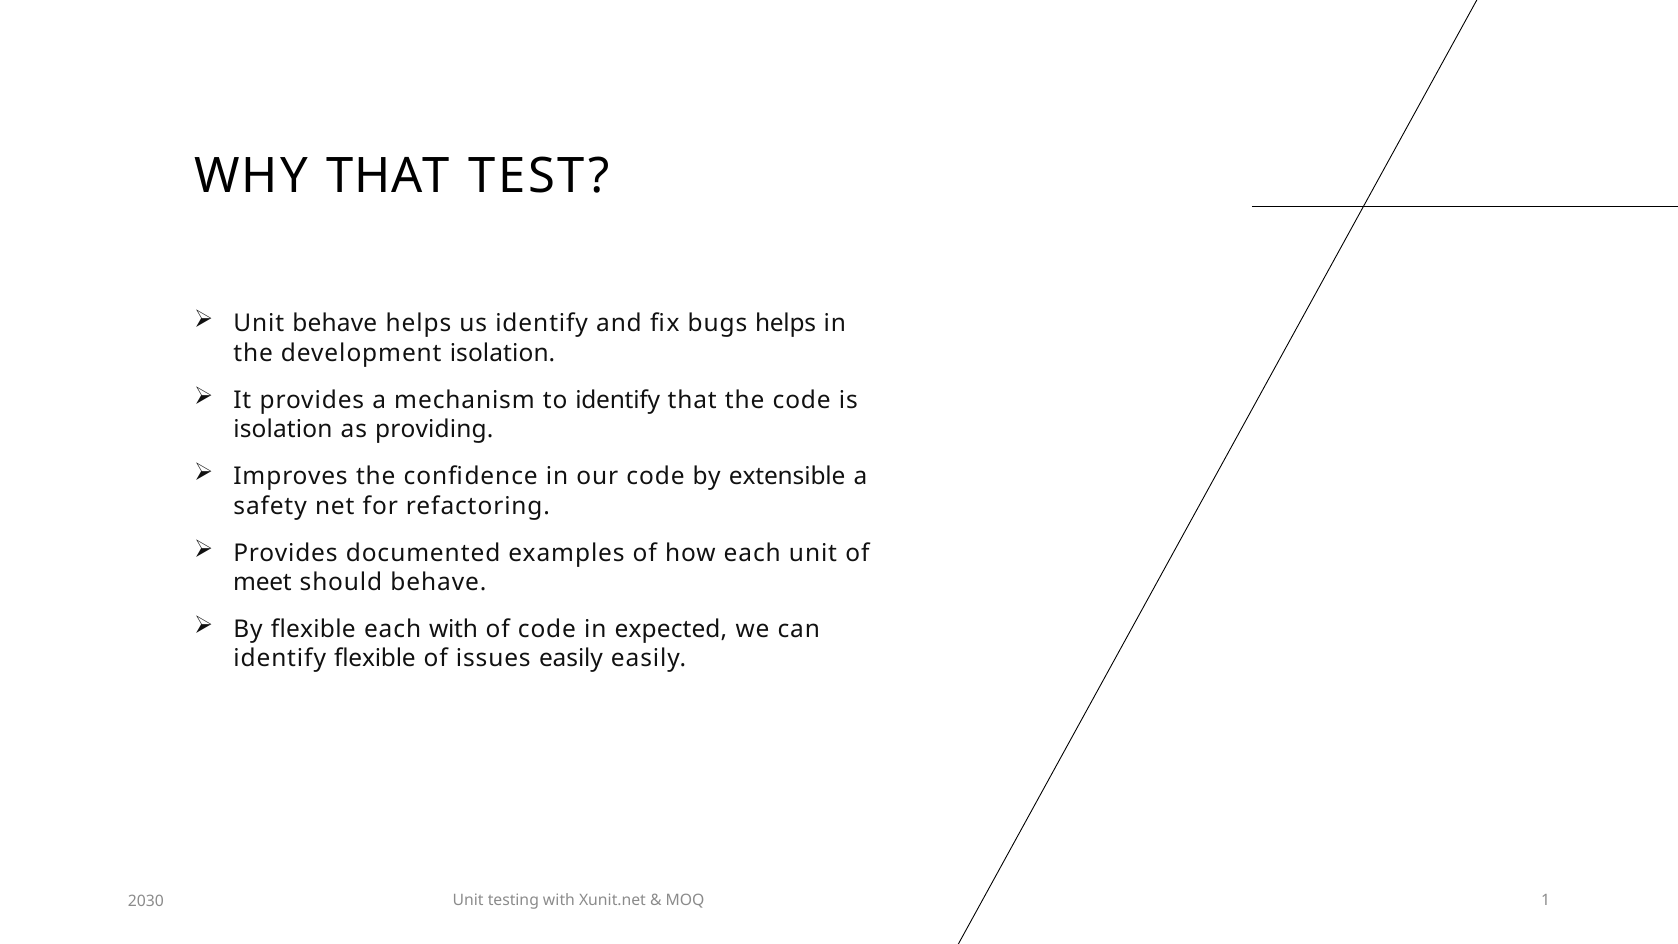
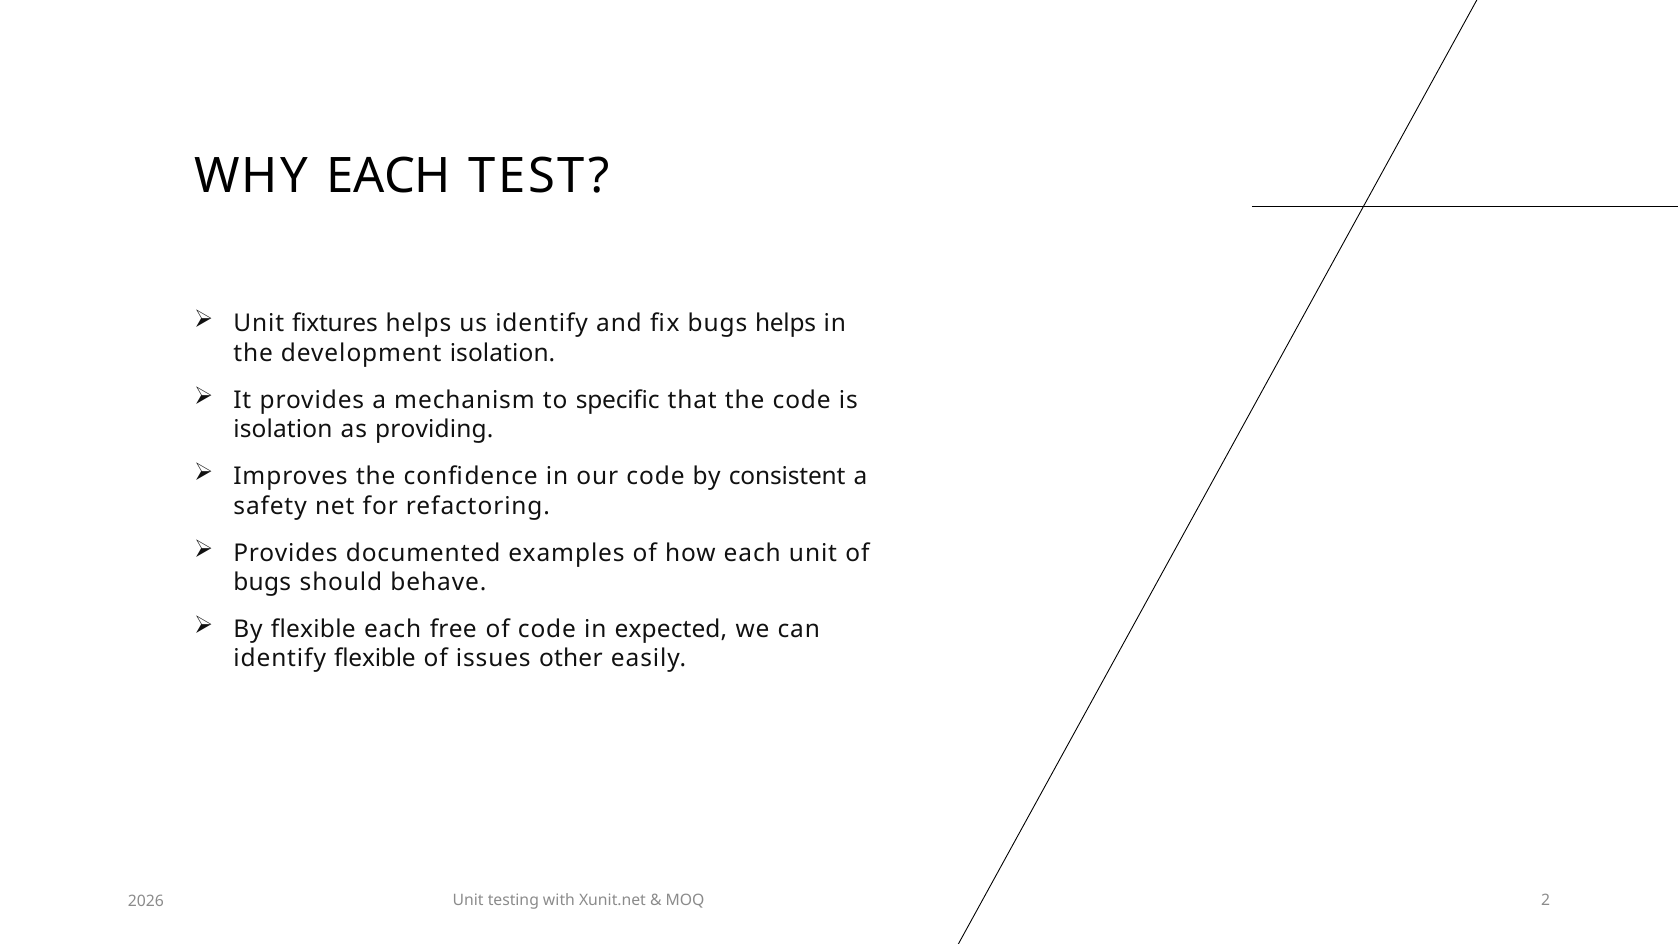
WHY THAT: THAT -> EACH
Unit behave: behave -> fixtures
to identify: identify -> specific
extensible: extensible -> consistent
meet at (263, 582): meet -> bugs
each with: with -> free
issues easily: easily -> other
1: 1 -> 2
2030: 2030 -> 2026
